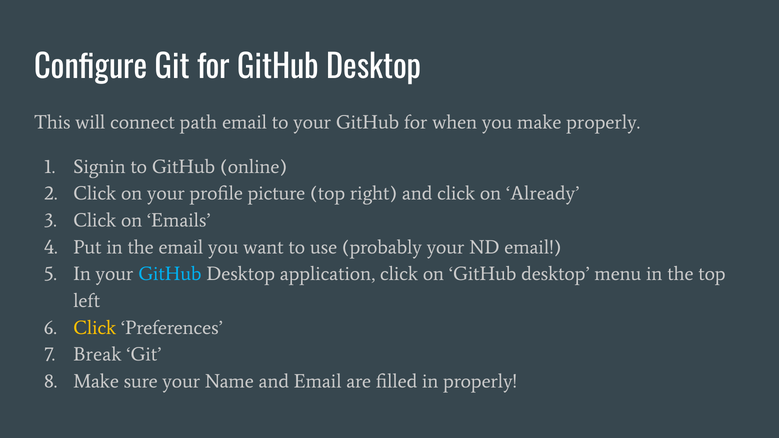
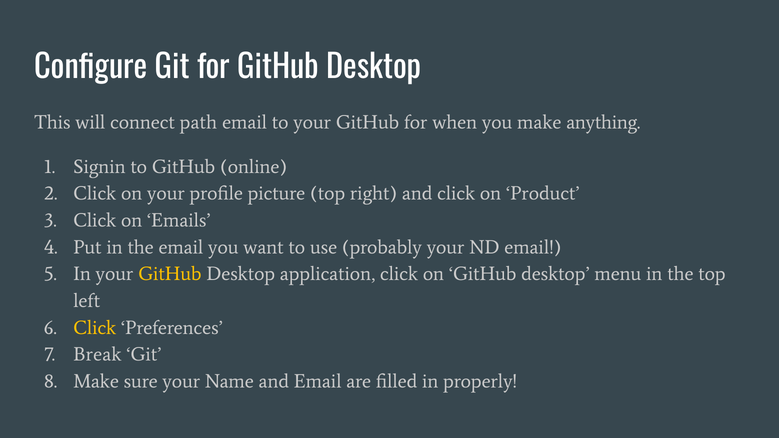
make properly: properly -> anything
Already: Already -> Product
GitHub at (170, 274) colour: light blue -> yellow
